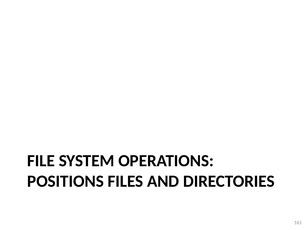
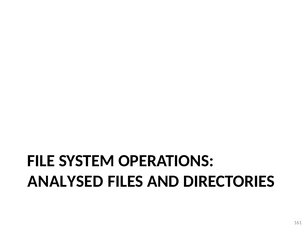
POSITIONS: POSITIONS -> ANALYSED
